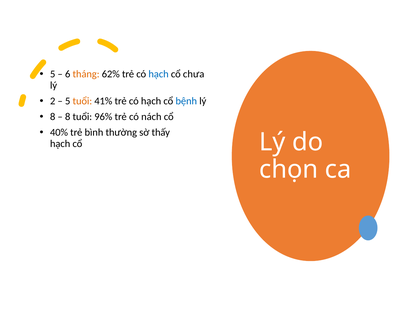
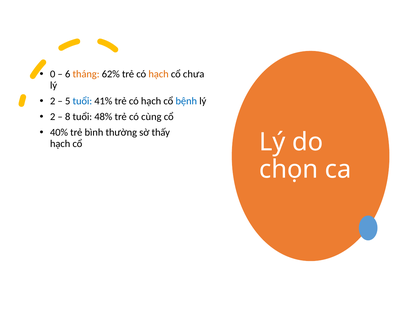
5 at (53, 74): 5 -> 0
hạch at (159, 74) colour: blue -> orange
tuổi at (82, 101) colour: orange -> blue
8 at (53, 117): 8 -> 2
96%: 96% -> 48%
nách: nách -> cùng
